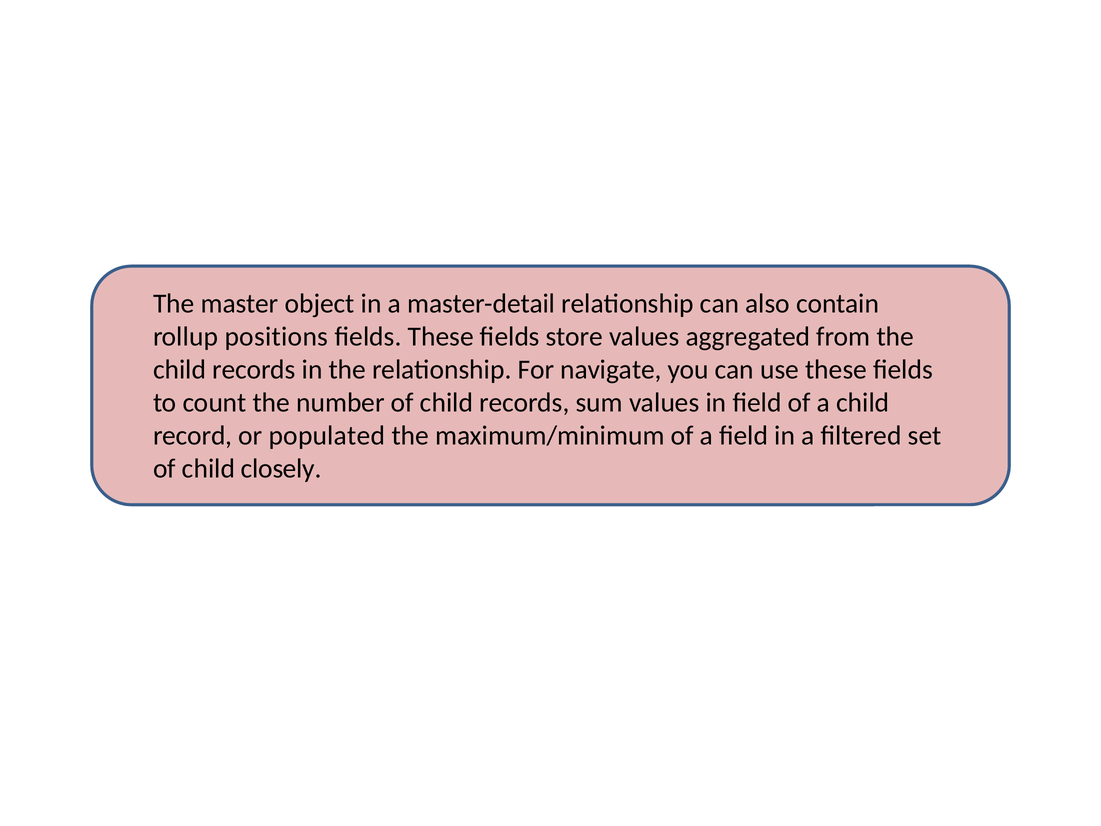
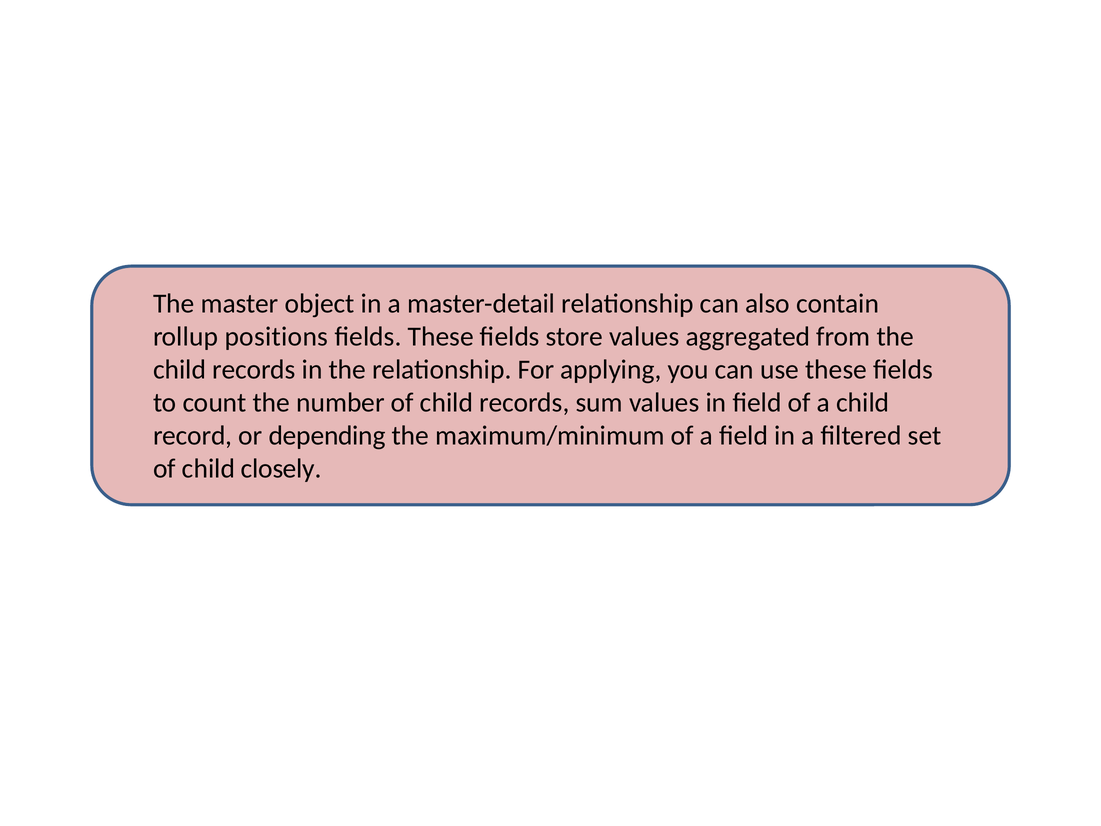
navigate: navigate -> applying
populated: populated -> depending
